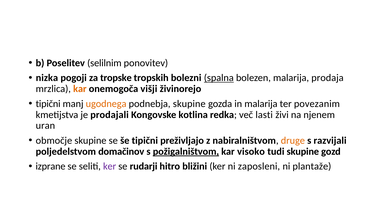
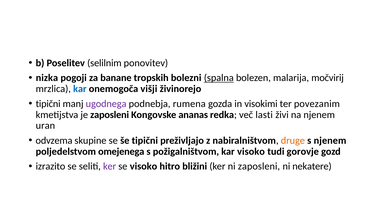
tropske: tropske -> banane
prodaja: prodaja -> močvirij
kar at (80, 89) colour: orange -> blue
ugodnega colour: orange -> purple
podnebja skupine: skupine -> rumena
in malarija: malarija -> visokimi
je prodajali: prodajali -> zaposleni
kotlina: kotlina -> ananas
območje: območje -> odvzema
s razvijali: razvijali -> njenem
domačinov: domačinov -> omejenega
požigalništvom underline: present -> none
tudi skupine: skupine -> gorovje
izprane: izprane -> izrazito
se rudarji: rudarji -> visoko
plantaže: plantaže -> nekatere
